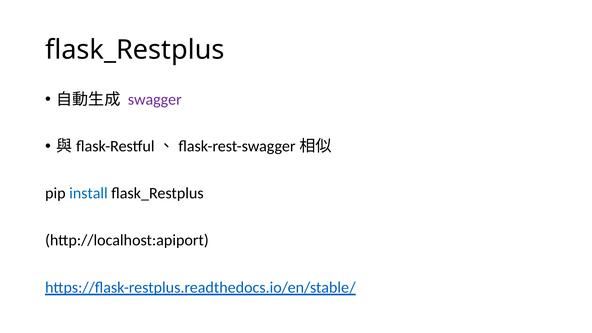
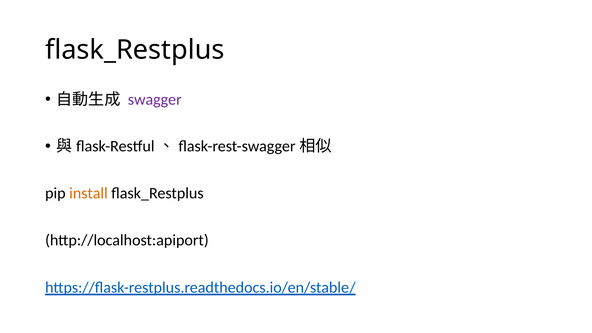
install colour: blue -> orange
